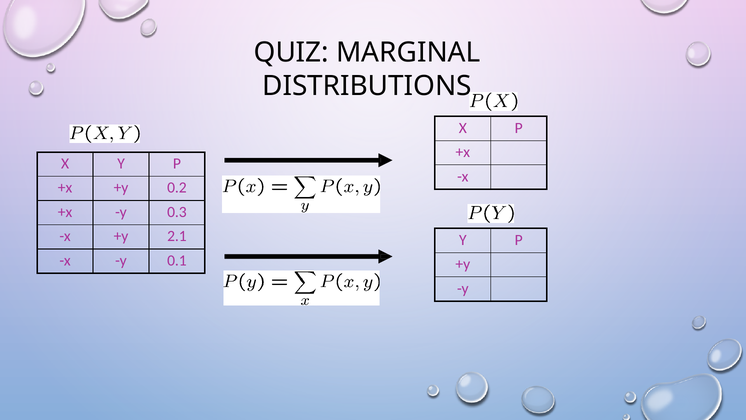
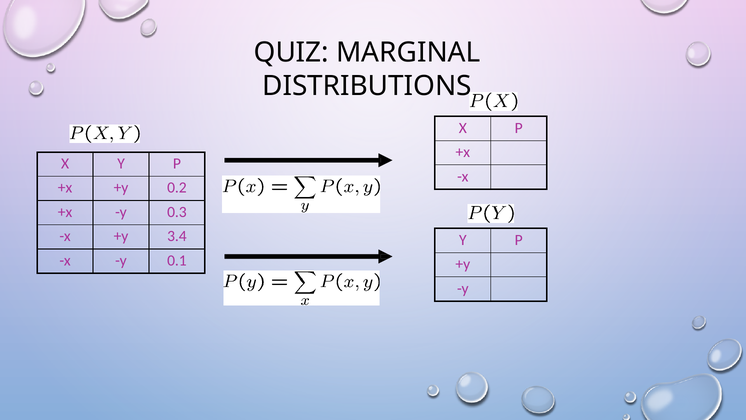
2.1: 2.1 -> 3.4
